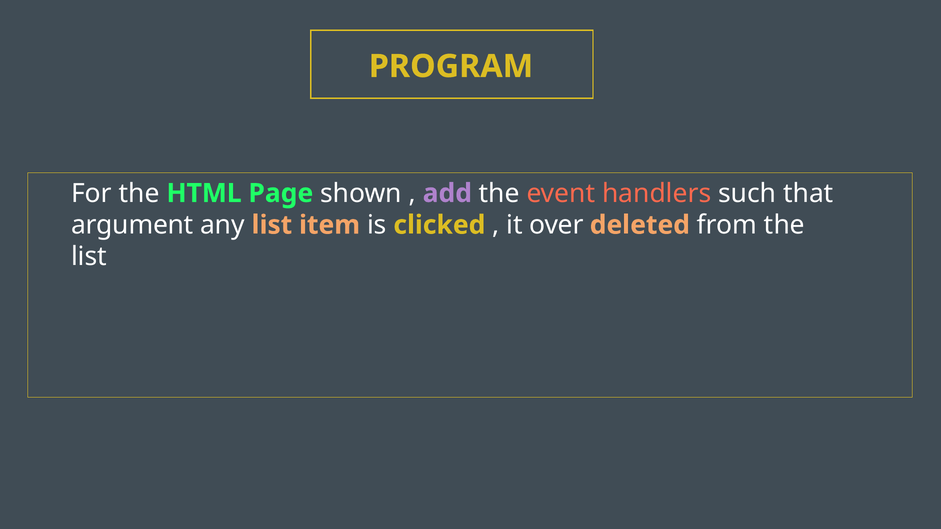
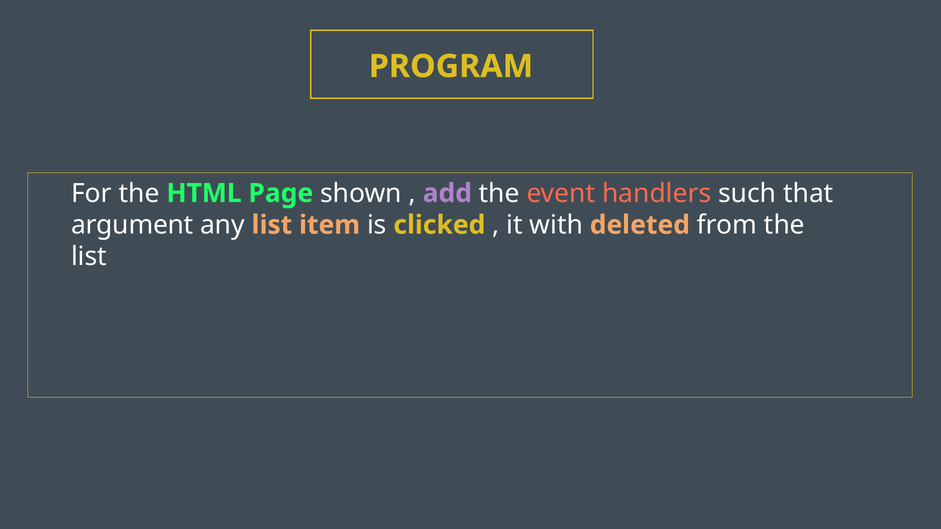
over: over -> with
